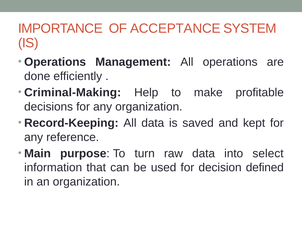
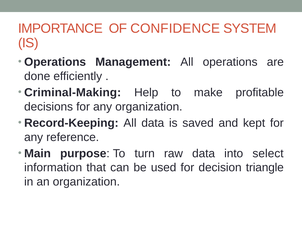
ACCEPTANCE: ACCEPTANCE -> CONFIDENCE
defined: defined -> triangle
